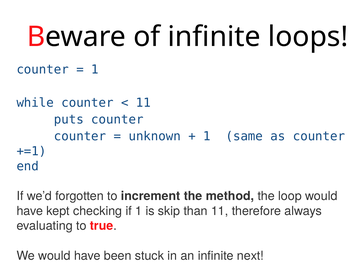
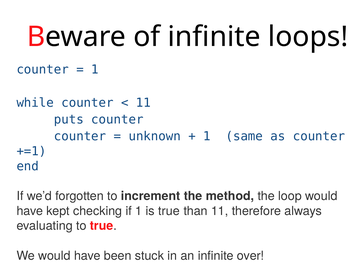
is skip: skip -> true
next: next -> over
